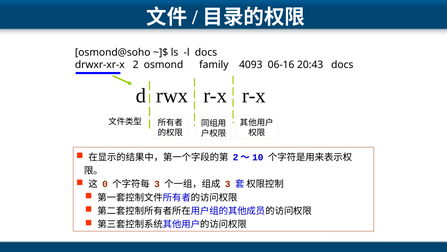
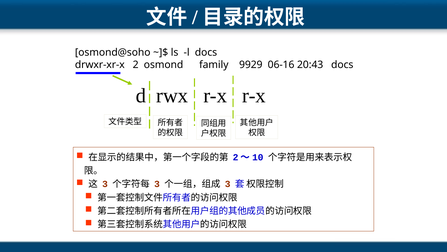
4093: 4093 -> 9929
0 at (105, 184): 0 -> 3
